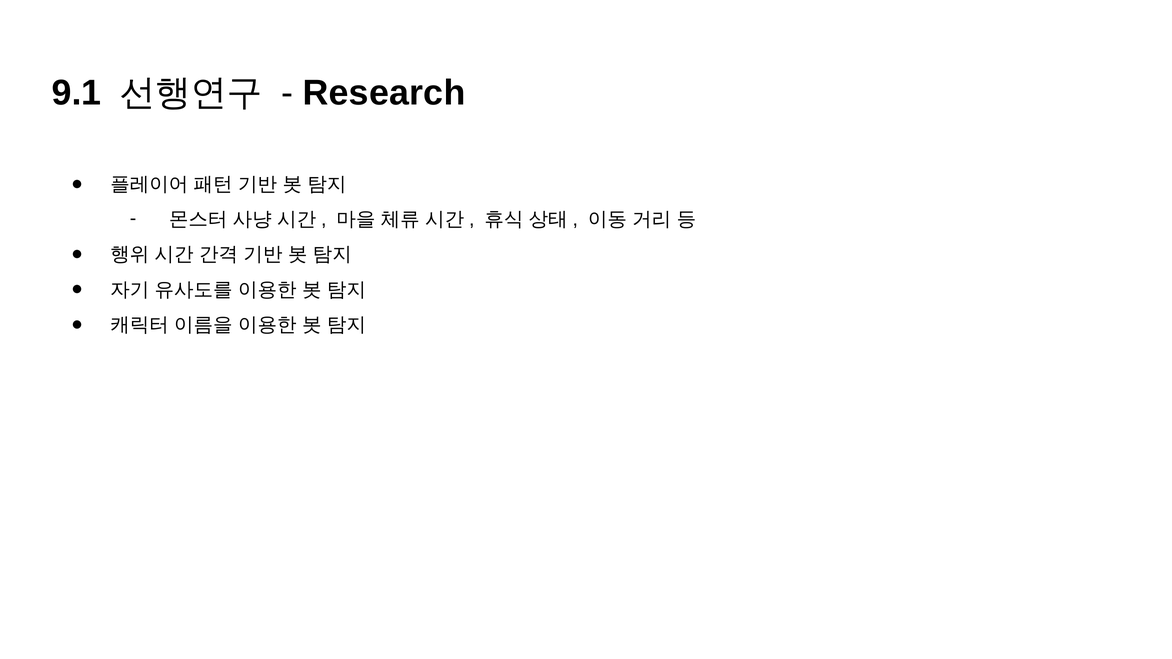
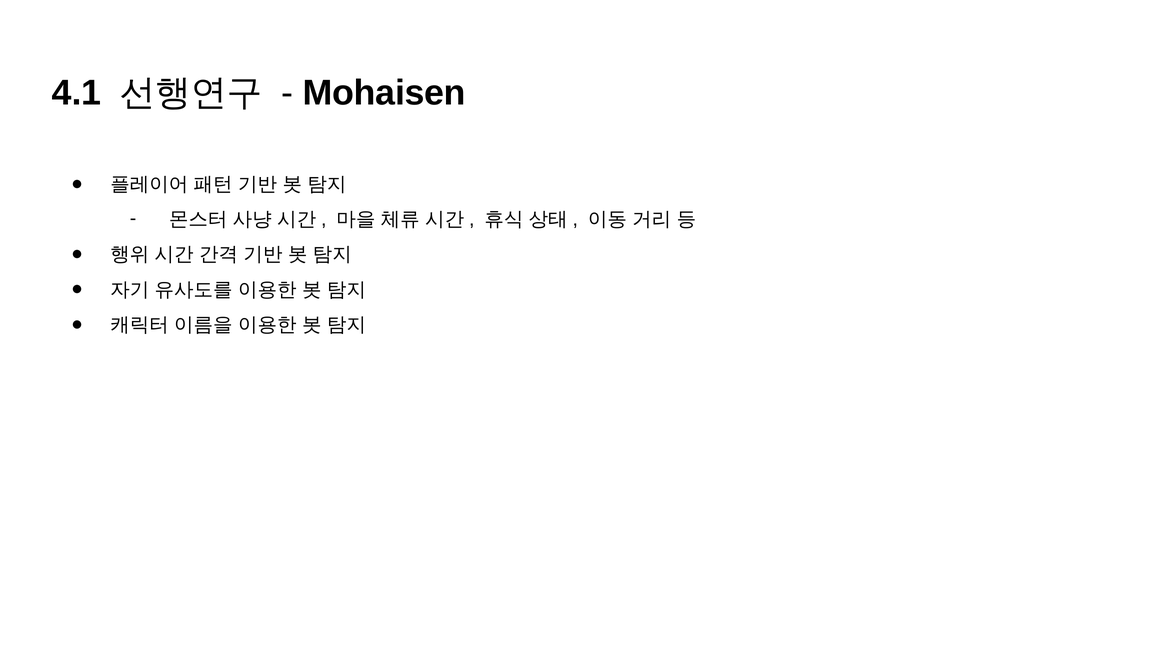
9.1: 9.1 -> 4.1
Research: Research -> Mohaisen
